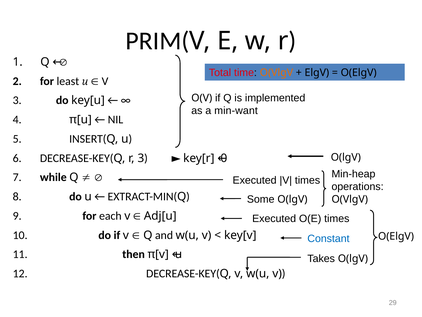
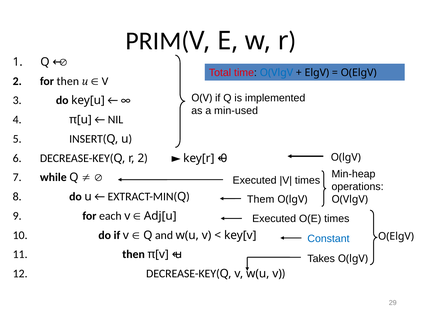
O(VlgV at (276, 73) colour: orange -> blue
for least: least -> then
min-want: min-want -> min-used
r 3: 3 -> 2
Some: Some -> Them
